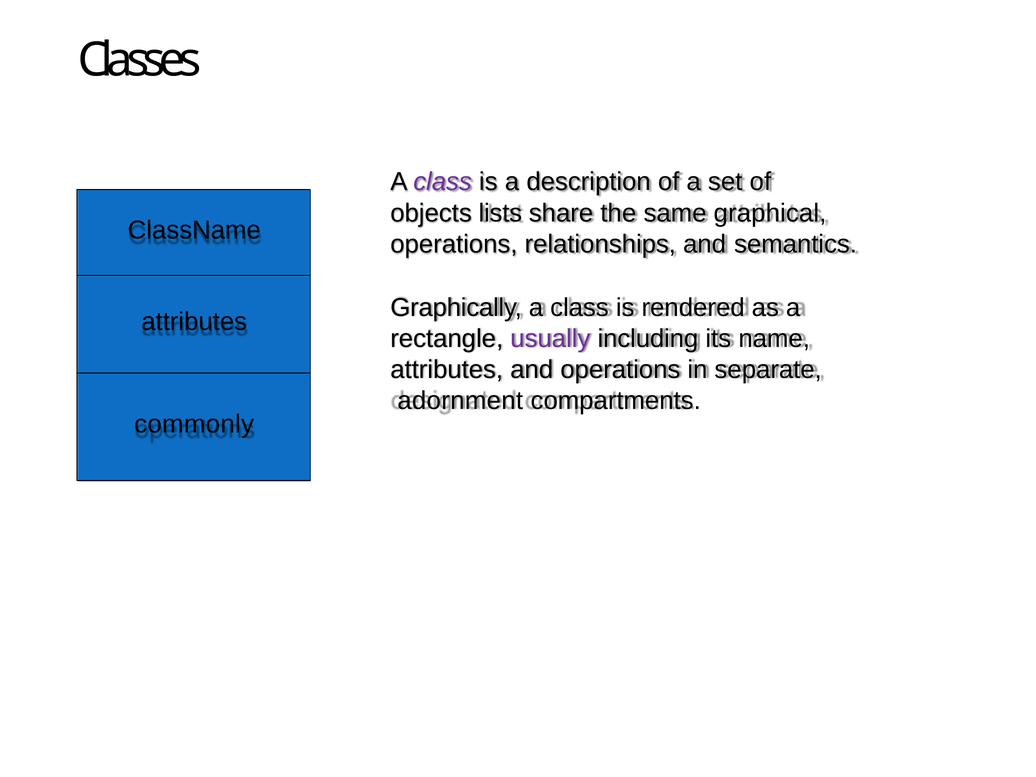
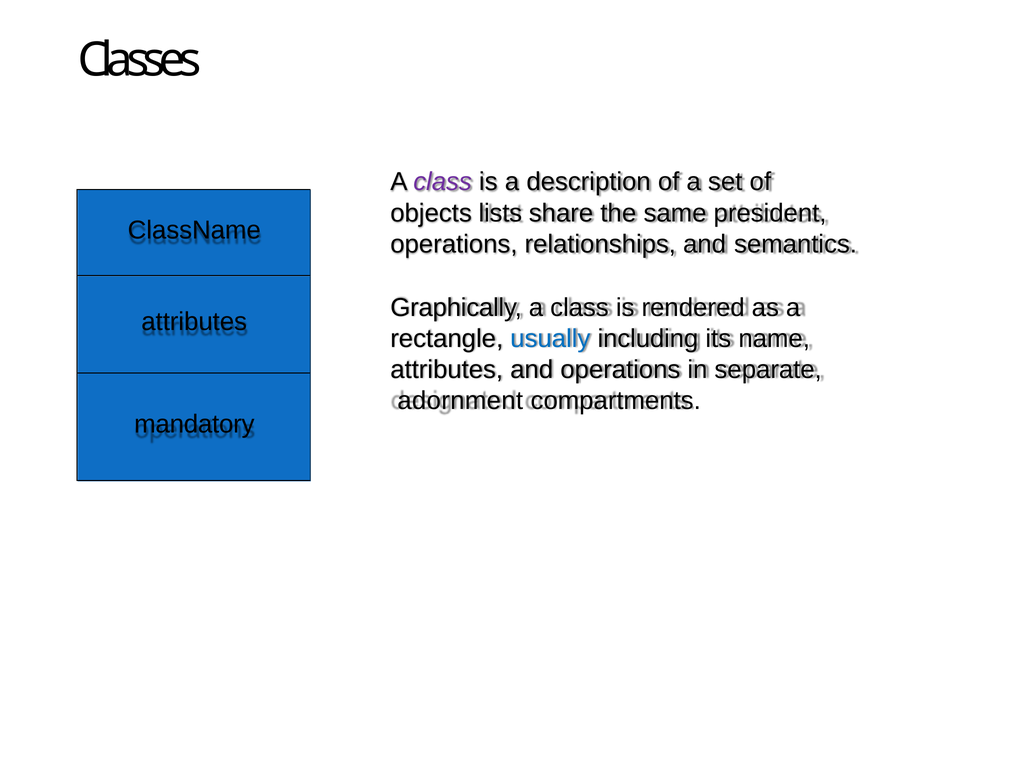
graphical: graphical -> president
usually colour: purple -> blue
commonly: commonly -> mandatory
